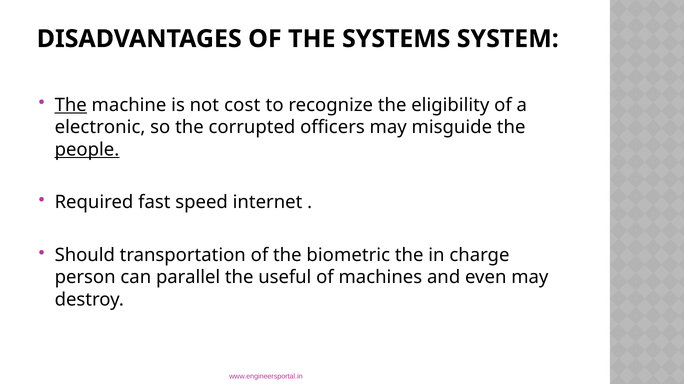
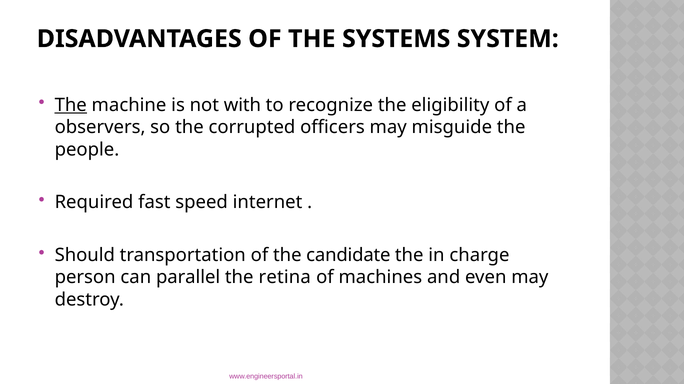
cost: cost -> with
electronic: electronic -> observers
people underline: present -> none
biometric: biometric -> candidate
useful: useful -> retina
